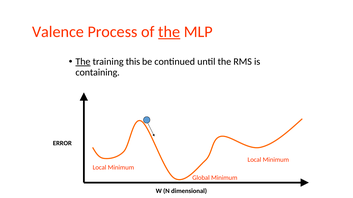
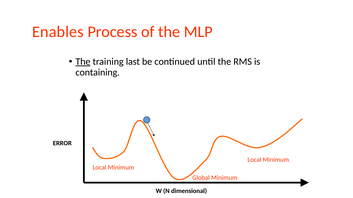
Valence: Valence -> Enables
the at (169, 32) underline: present -> none
this: this -> last
